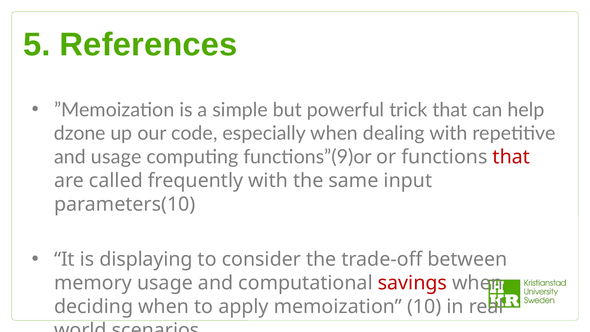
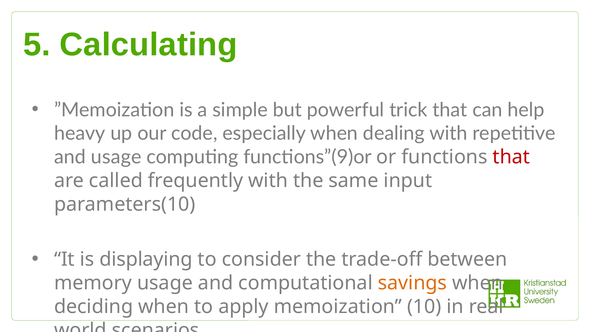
References: References -> Calculating
dzone: dzone -> heavy
savings colour: red -> orange
